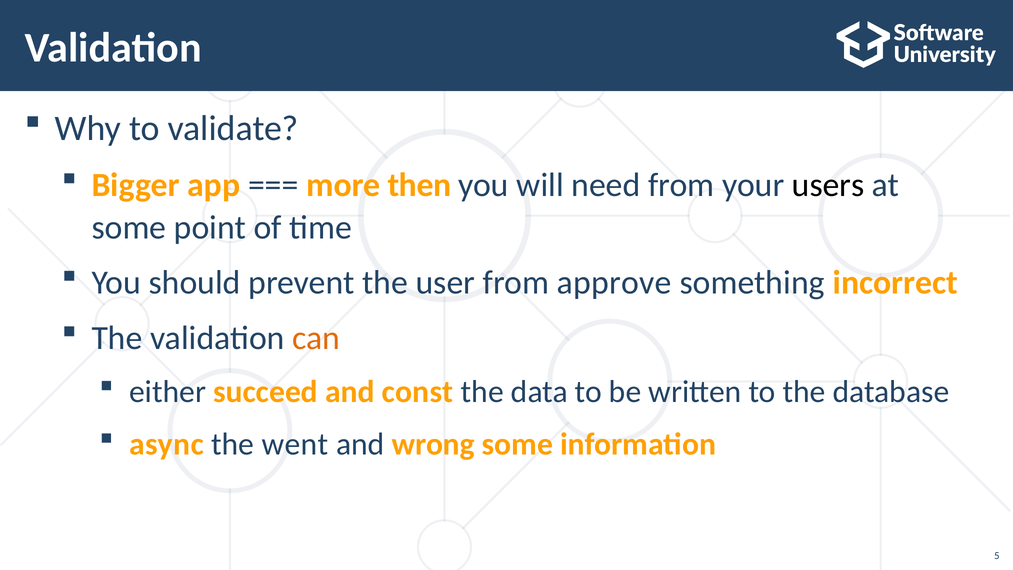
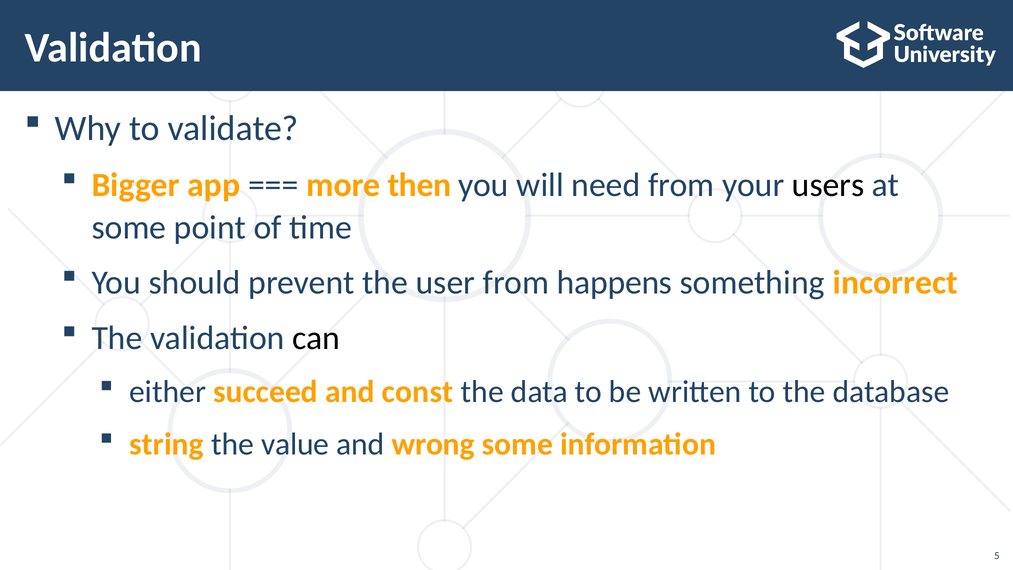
approve: approve -> happens
can colour: orange -> black
async: async -> string
went: went -> value
